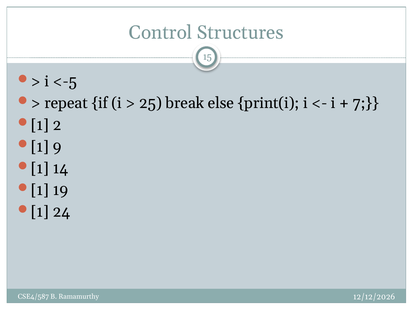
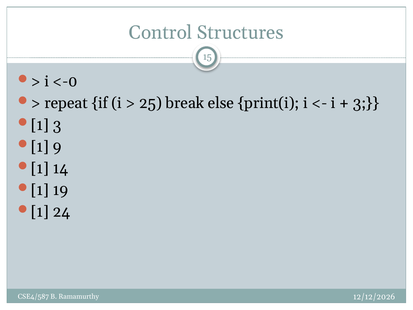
<-5: <-5 -> <-0
7 at (366, 103): 7 -> 3
1 2: 2 -> 3
